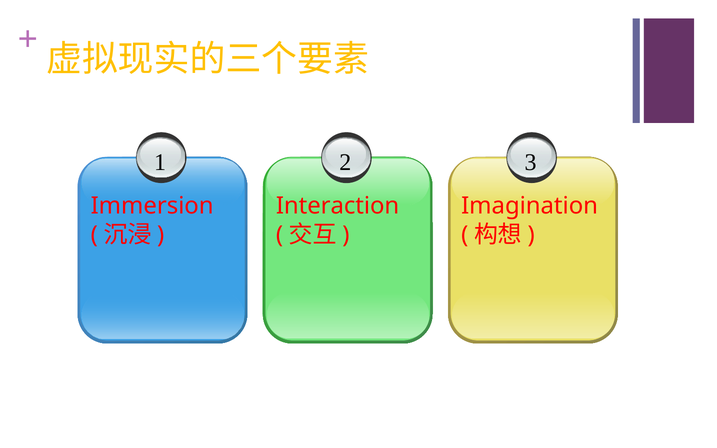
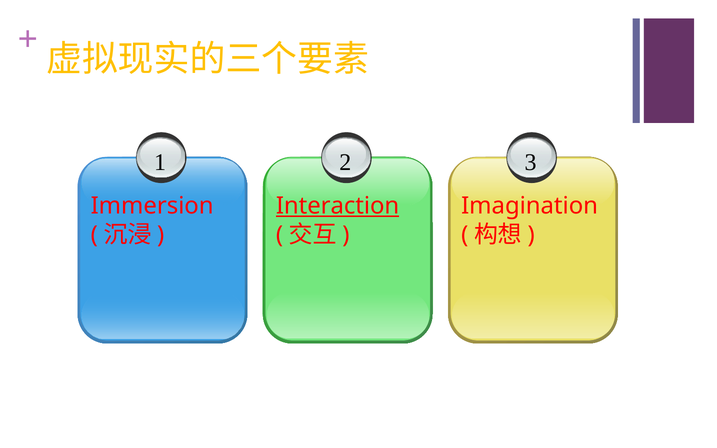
Interaction underline: none -> present
